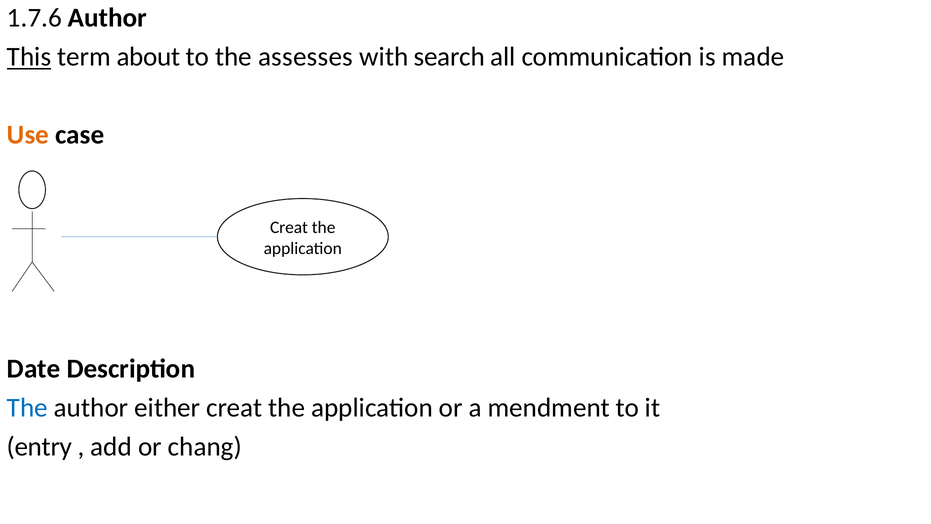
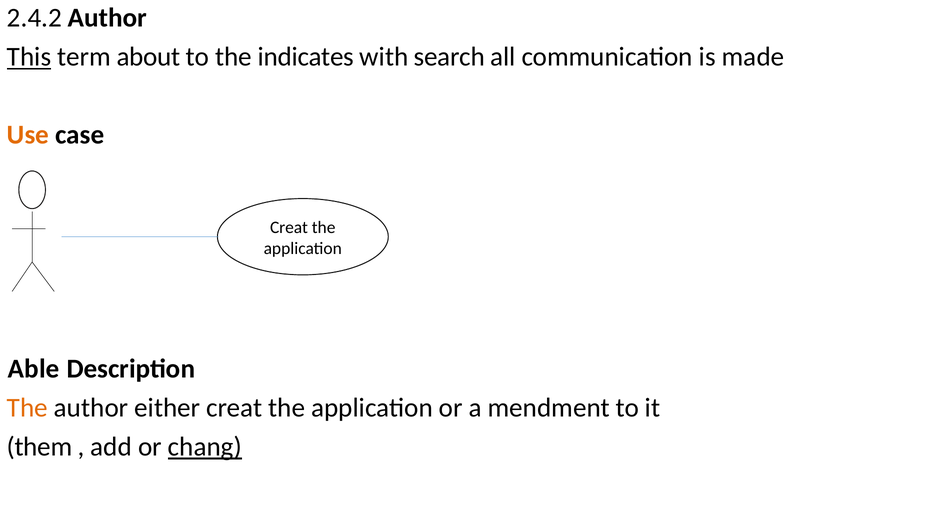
1.7.6: 1.7.6 -> 2.4.2
assesses: assesses -> indicates
Date: Date -> Able
The at (27, 408) colour: blue -> orange
entry: entry -> them
chang underline: none -> present
